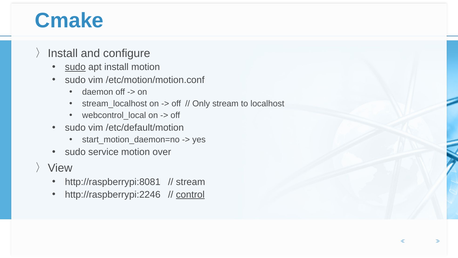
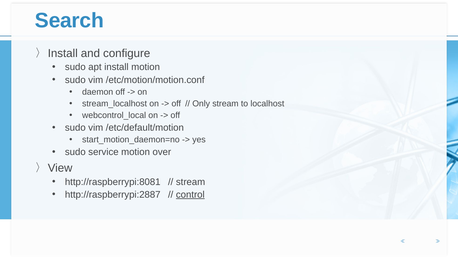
Cmake: Cmake -> Search
sudo at (75, 67) underline: present -> none
http://raspberrypi:2246: http://raspberrypi:2246 -> http://raspberrypi:2887
